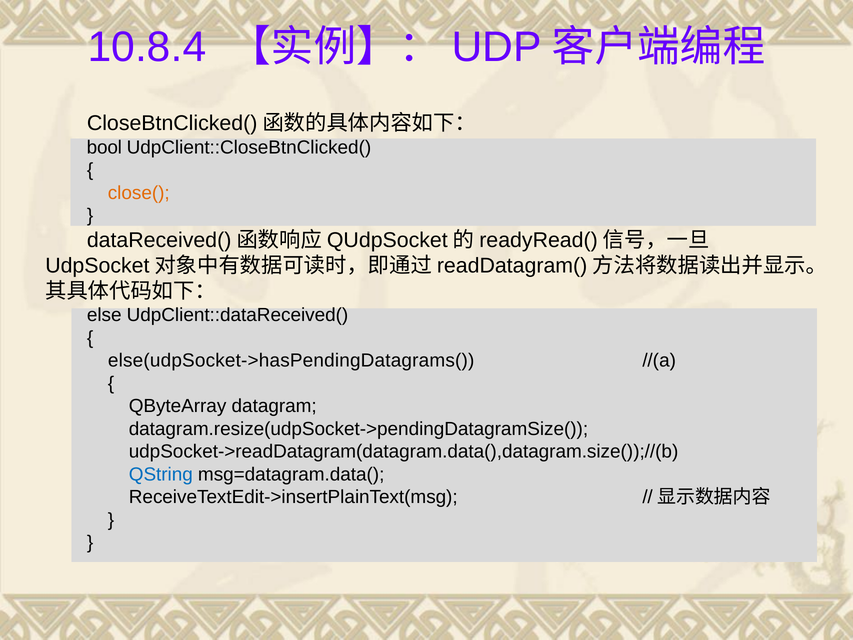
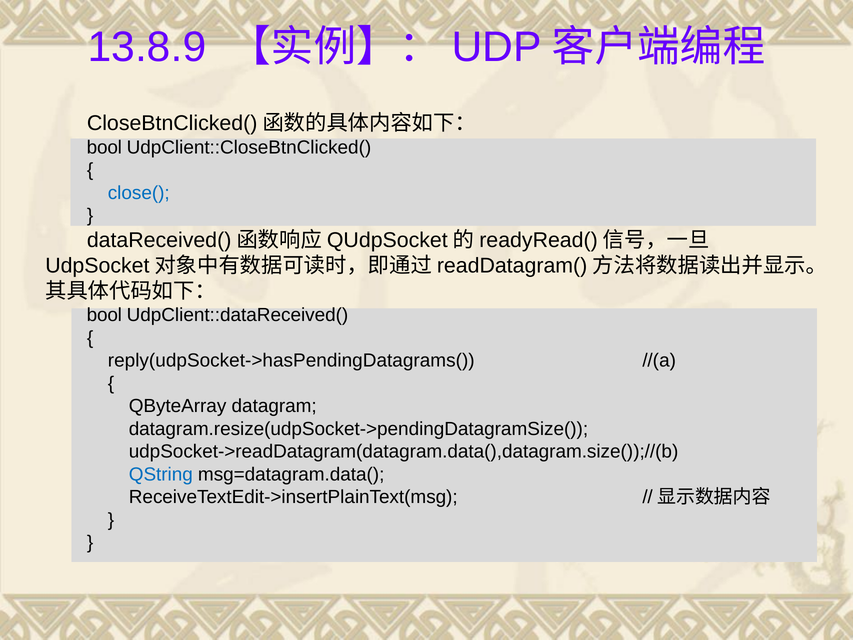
10.8.4: 10.8.4 -> 13.8.9
close( colour: orange -> blue
else at (104, 315): else -> bool
else(udpSocket->hasPendingDatagrams(: else(udpSocket->hasPendingDatagrams( -> reply(udpSocket->hasPendingDatagrams(
